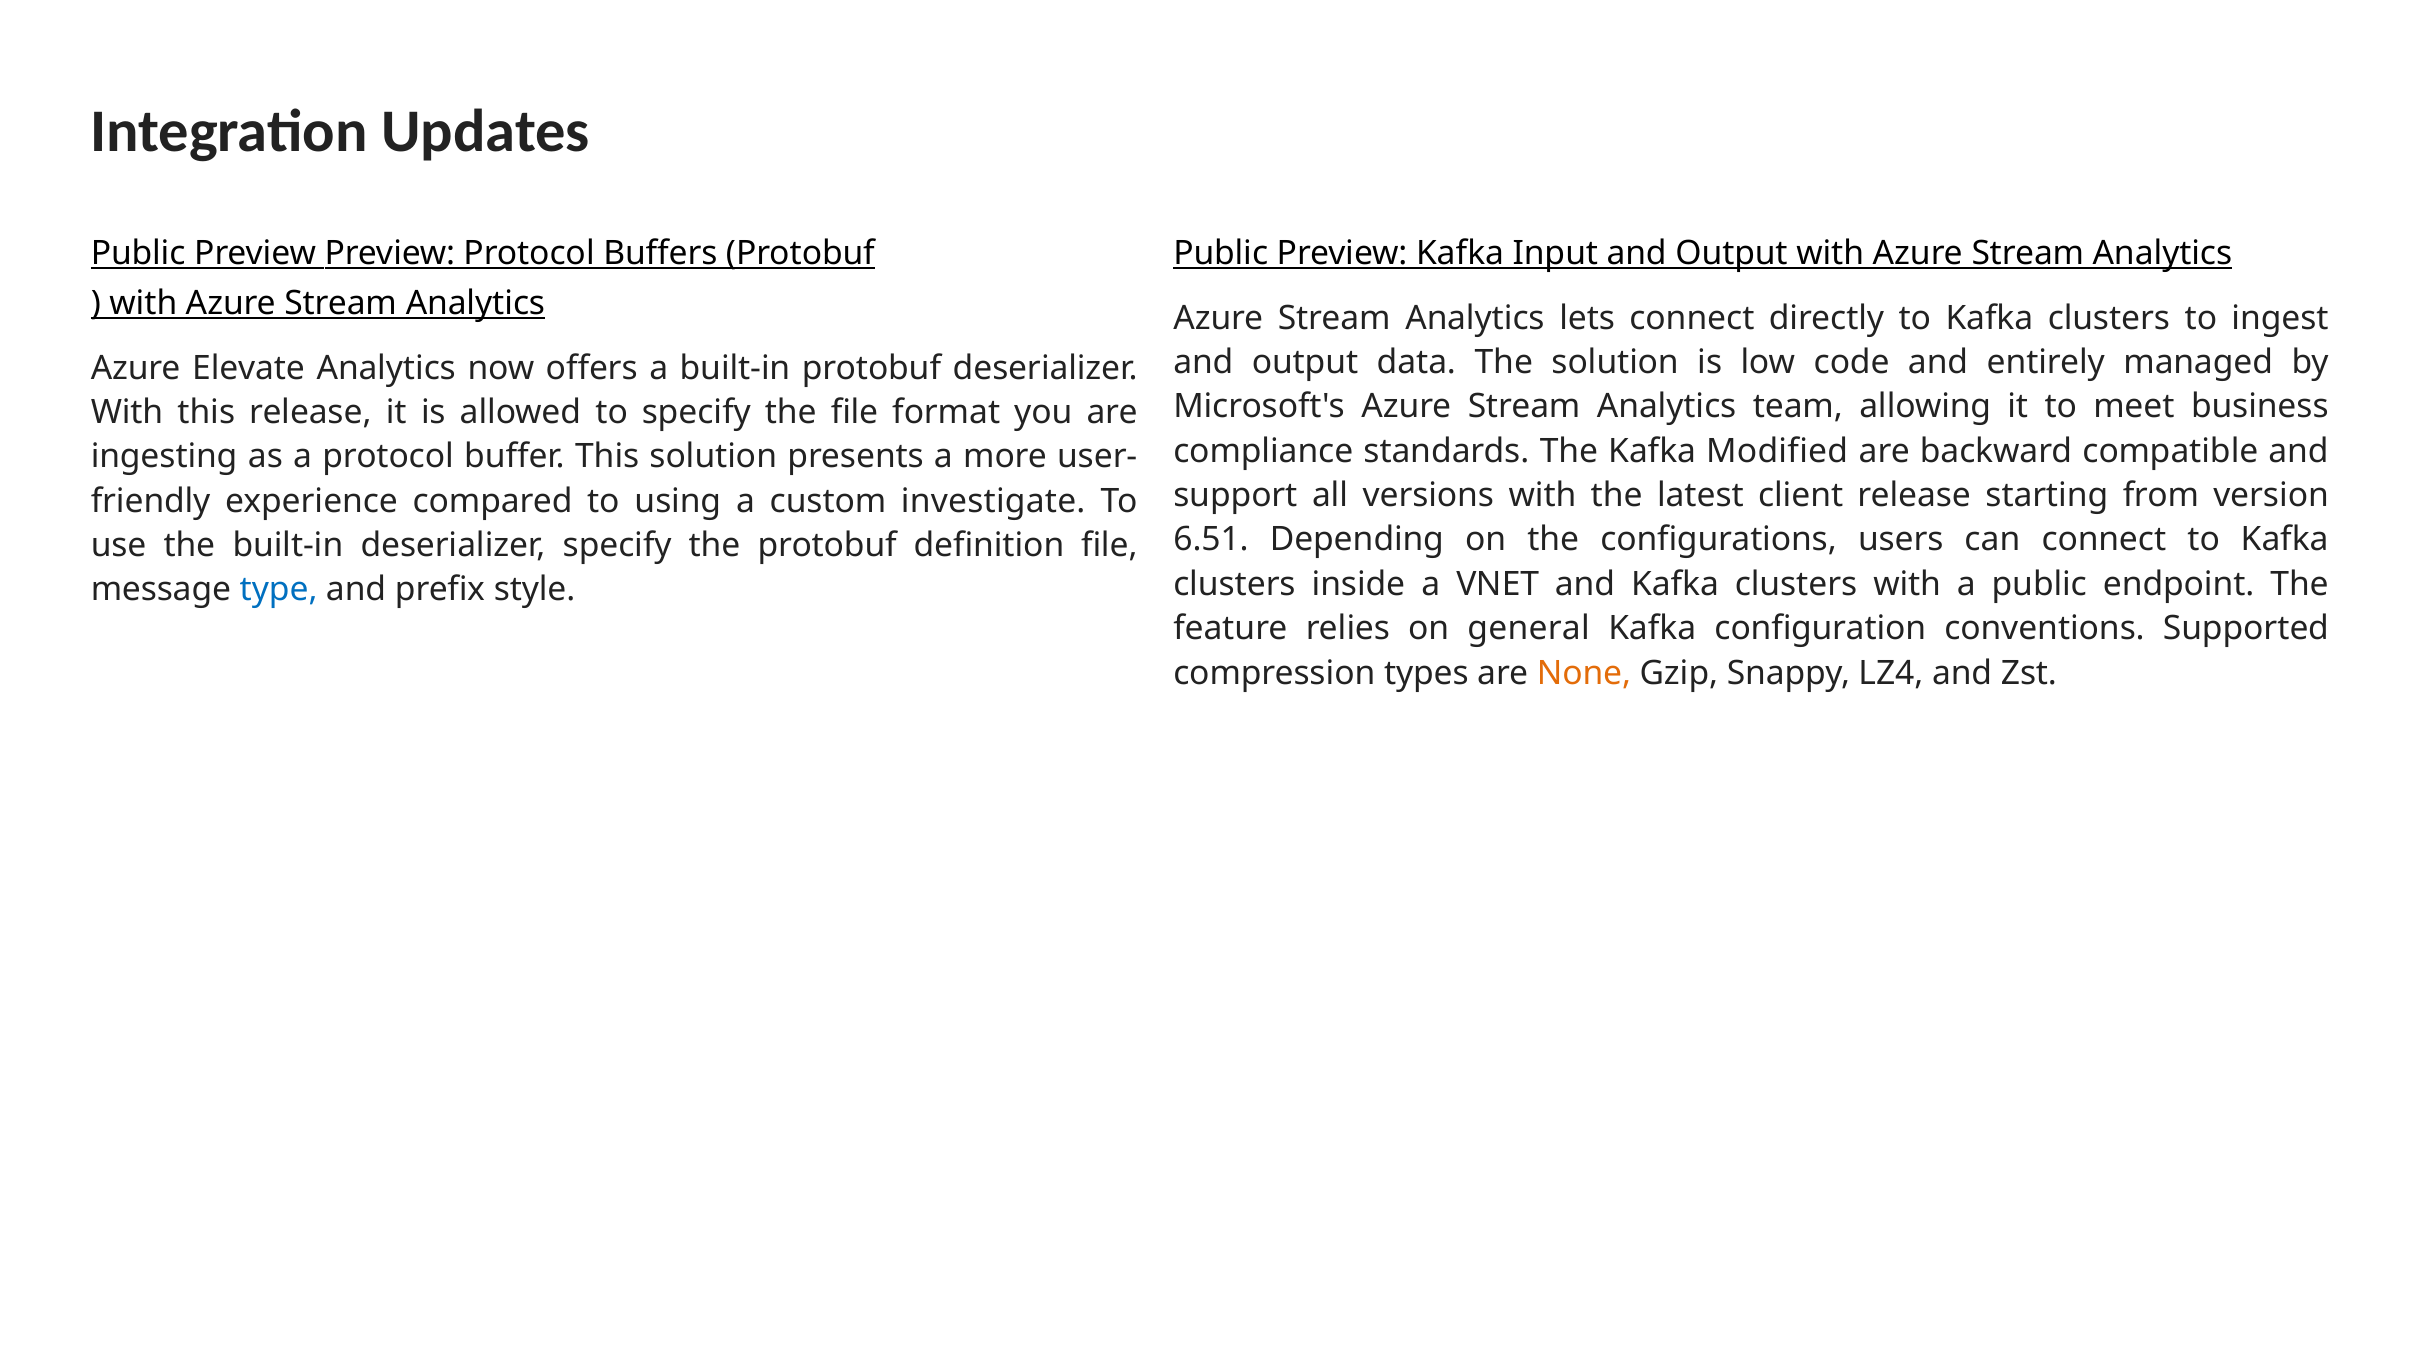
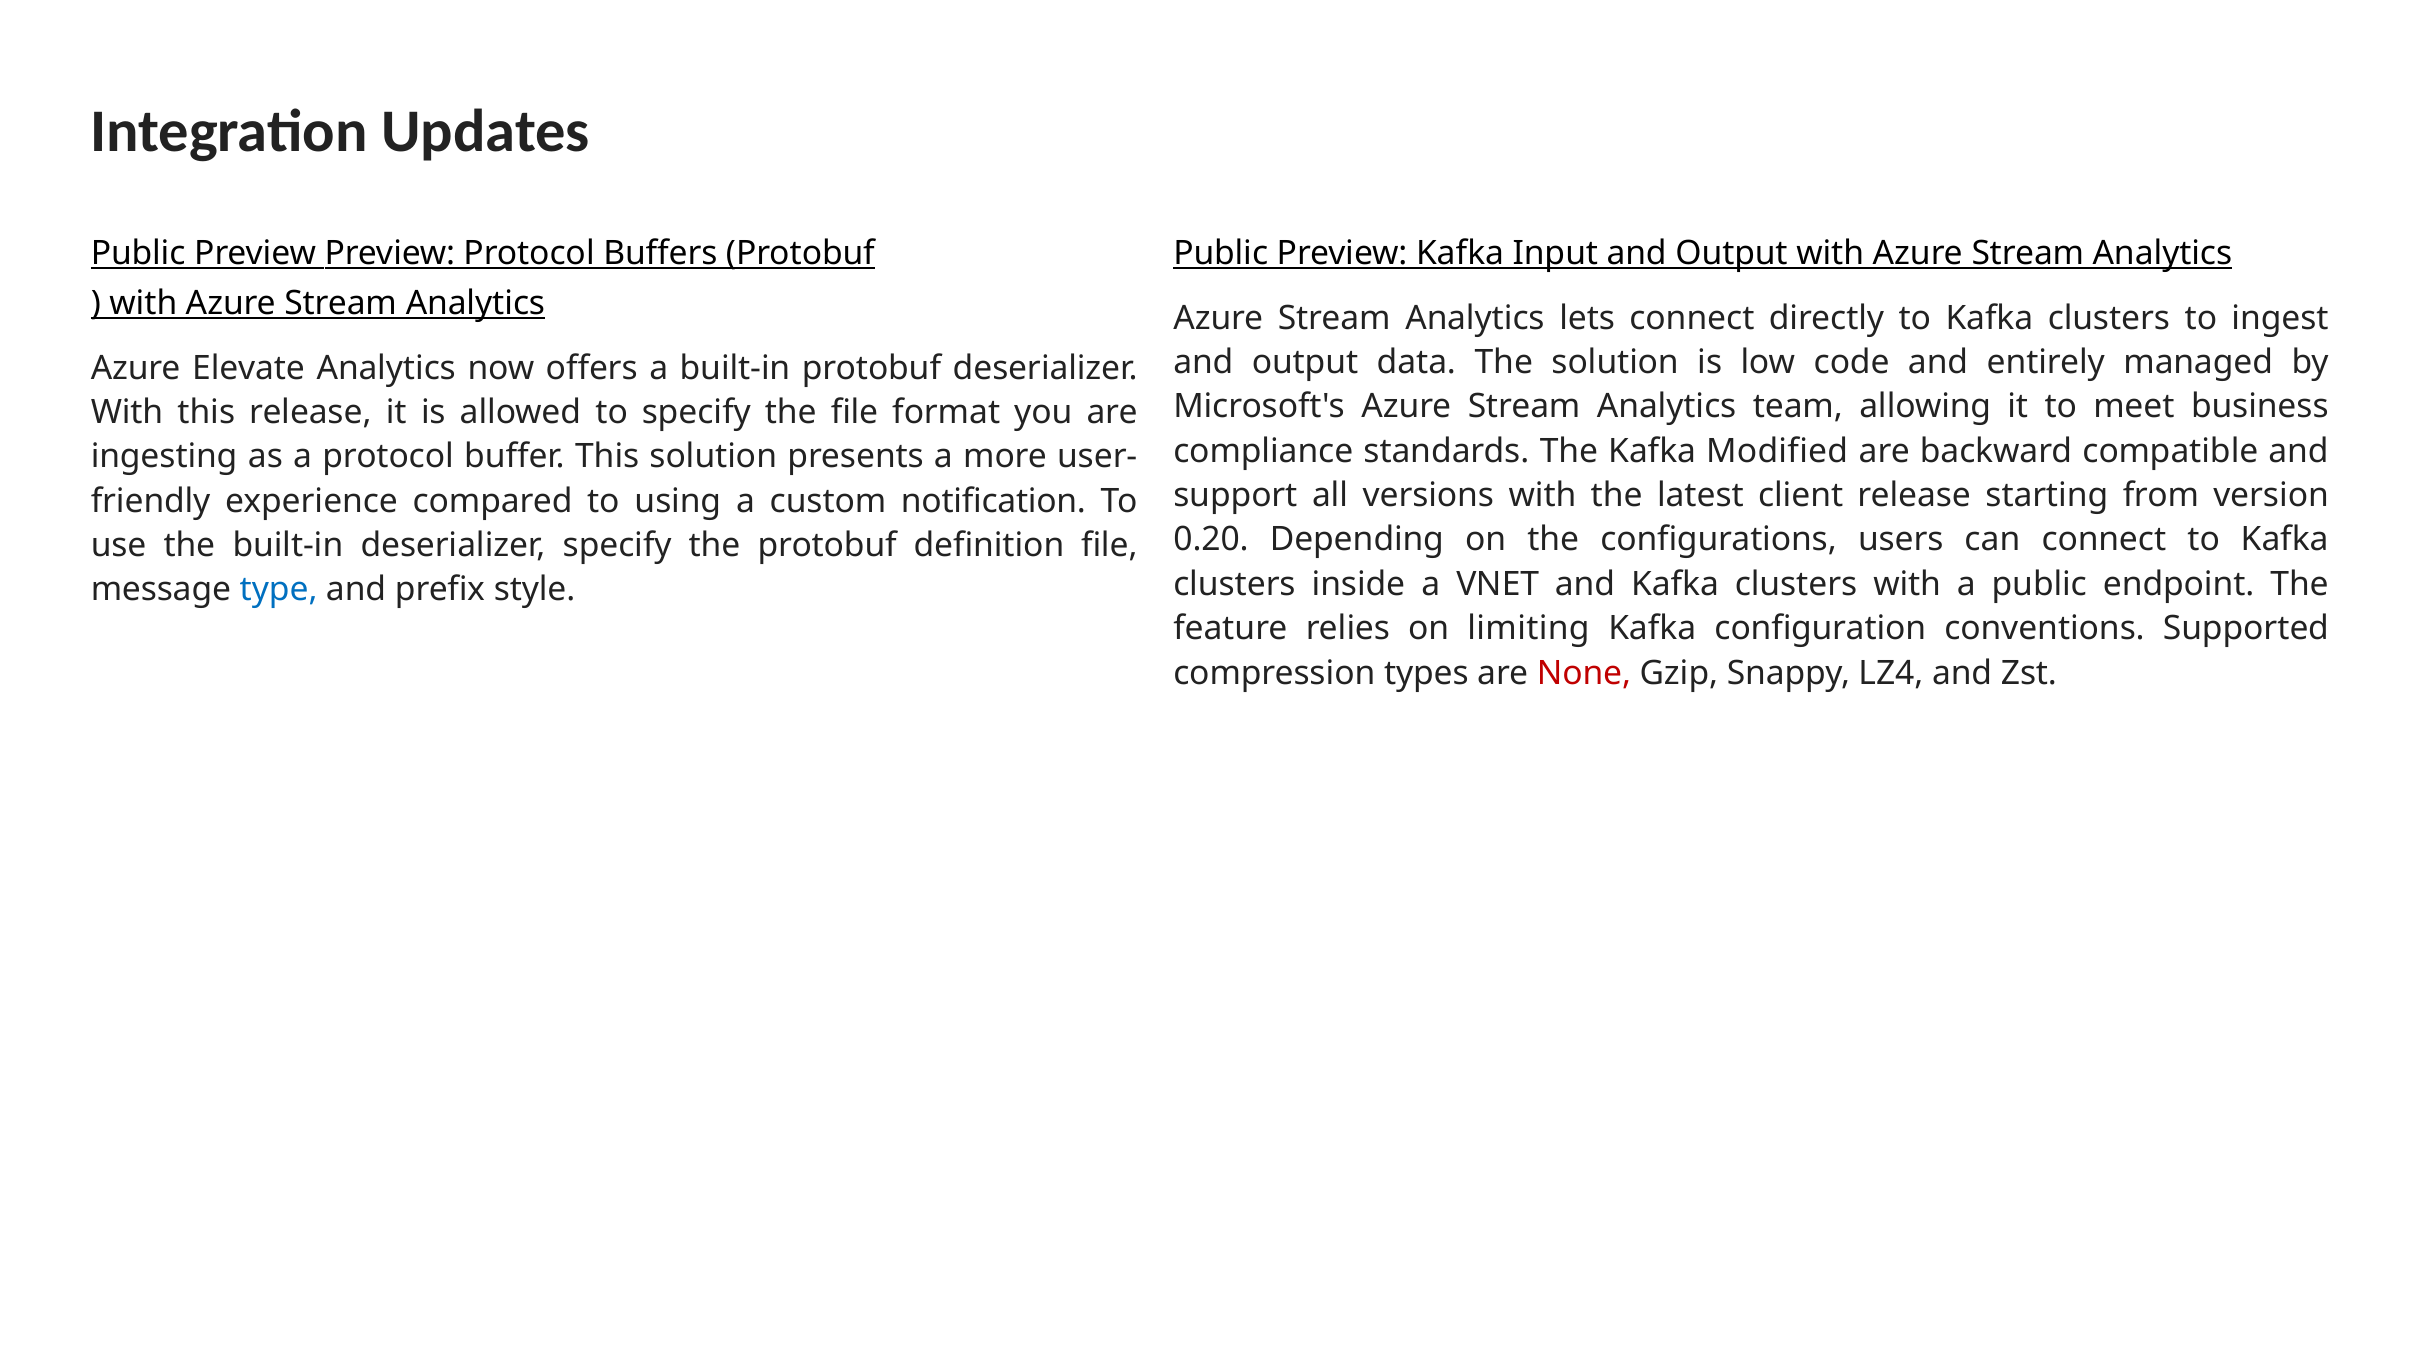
investigate: investigate -> notification
6.51: 6.51 -> 0.20
general: general -> limiting
None colour: orange -> red
